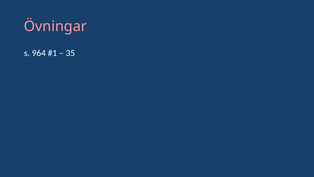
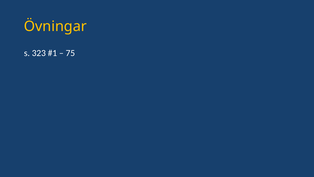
Övningar colour: pink -> yellow
964: 964 -> 323
35: 35 -> 75
